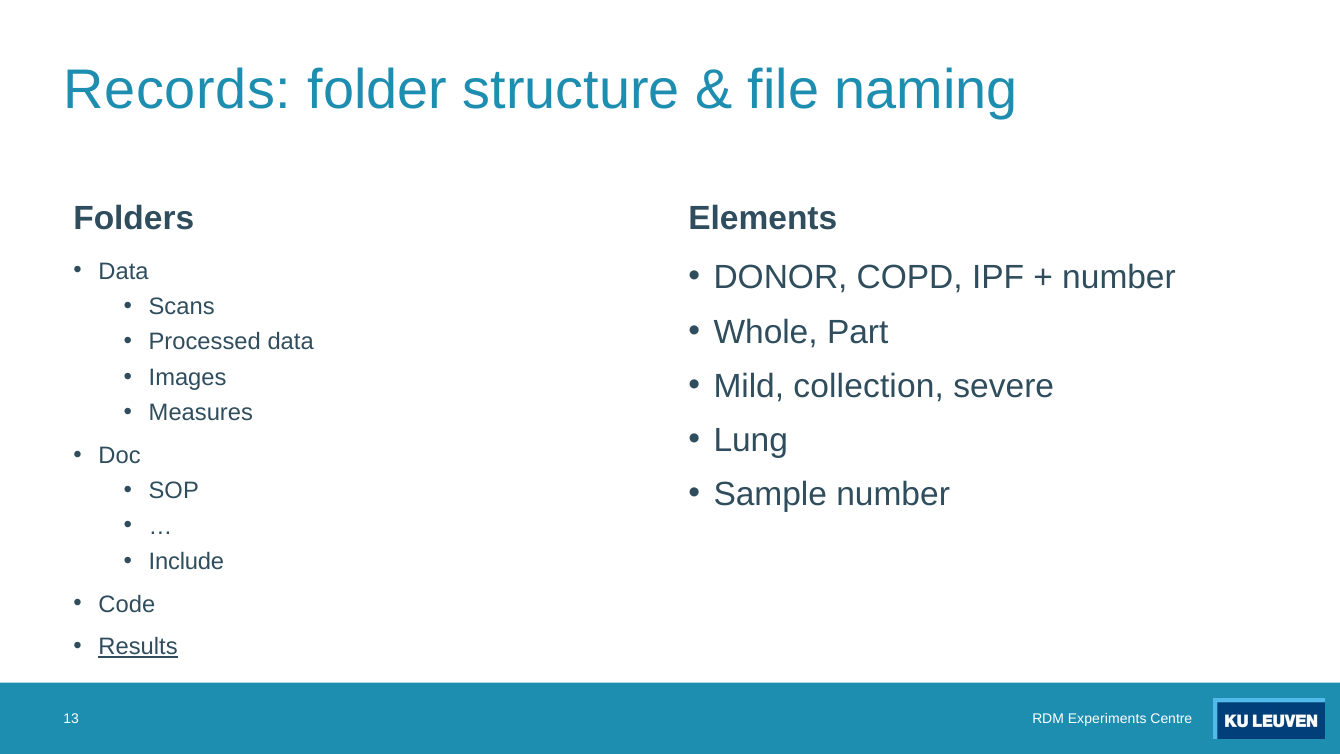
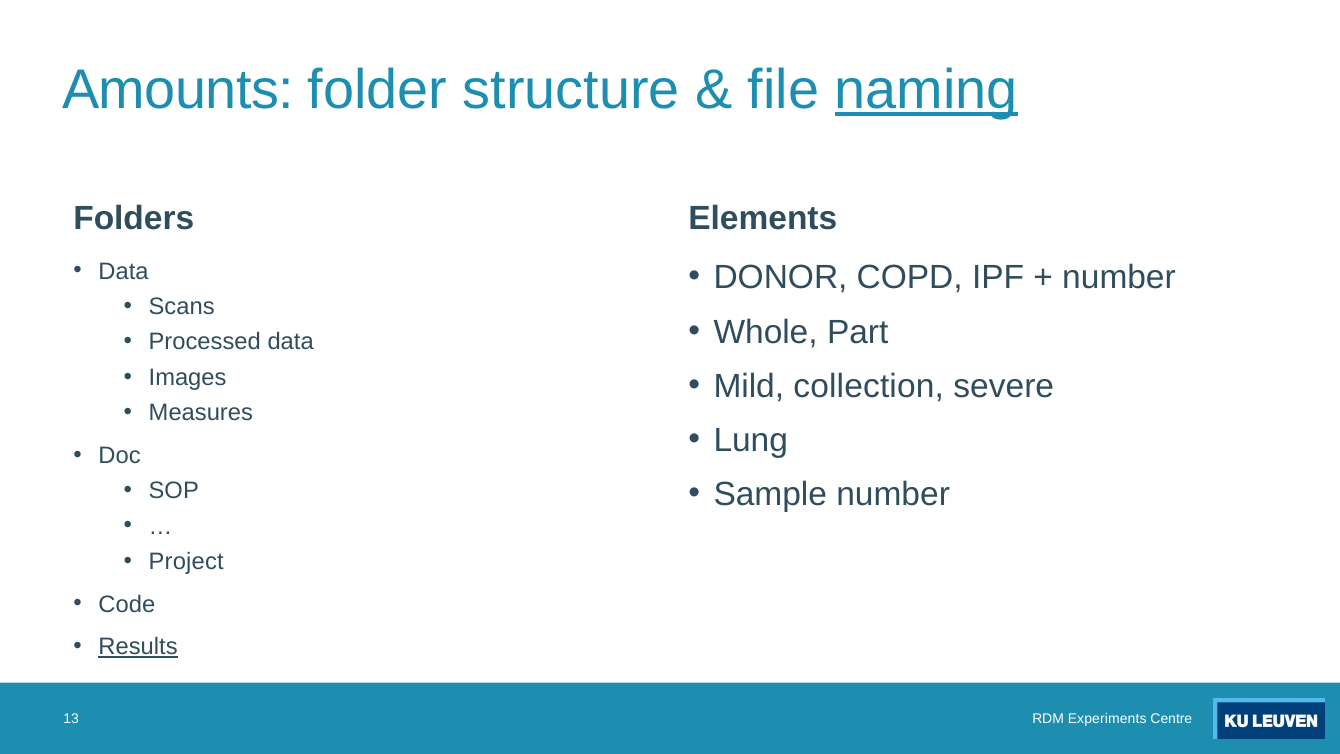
Records: Records -> Amounts
naming underline: none -> present
Include: Include -> Project
